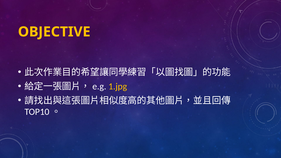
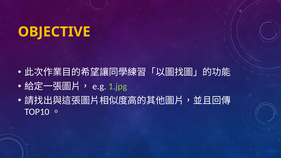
1.jpg colour: yellow -> light green
